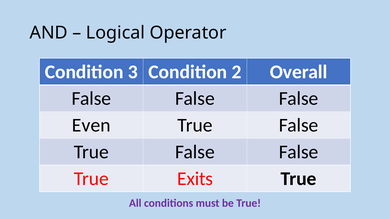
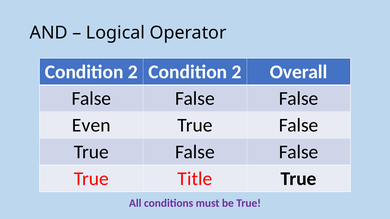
3 at (133, 72): 3 -> 2
Exits: Exits -> Title
